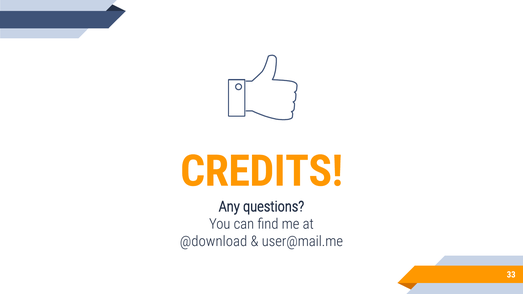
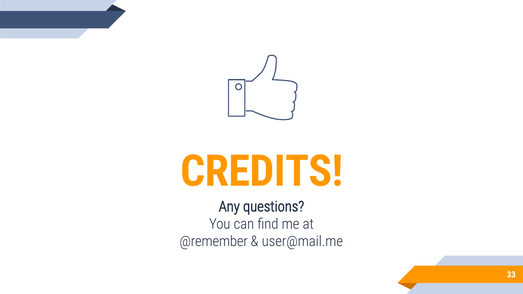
@download: @download -> @remember
